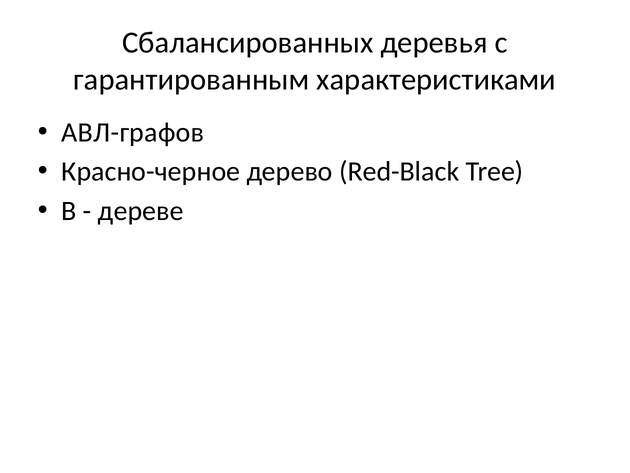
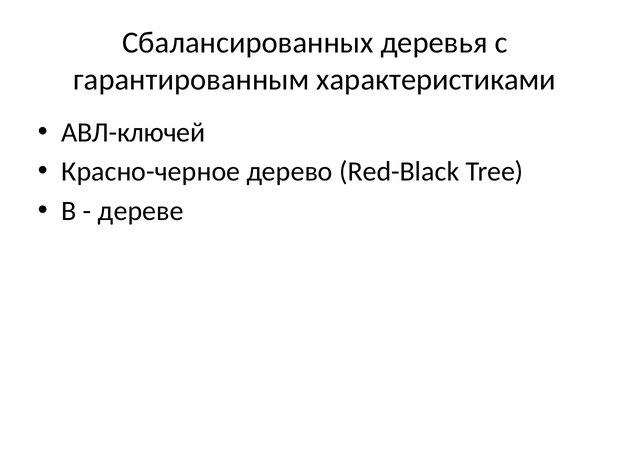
АВЛ-графов: АВЛ-графов -> АВЛ-ключей
